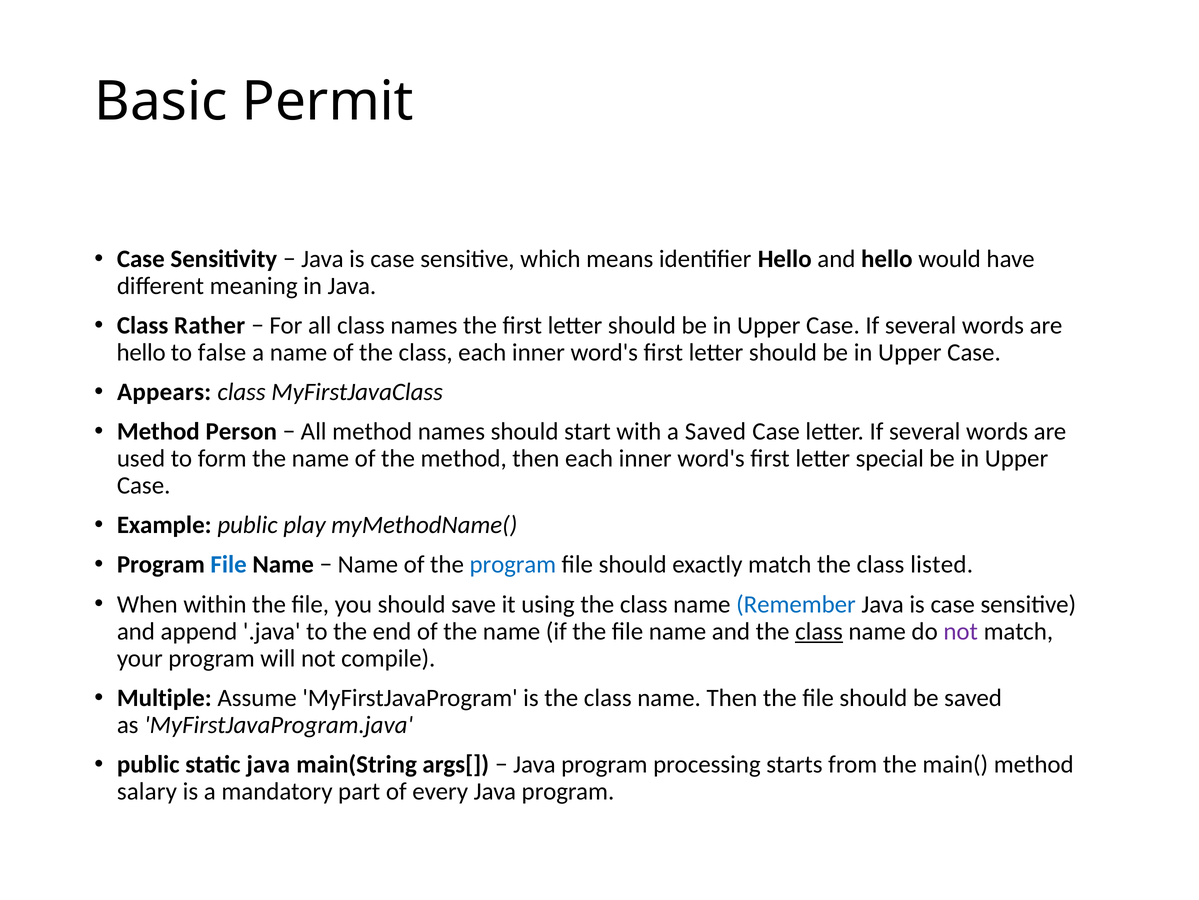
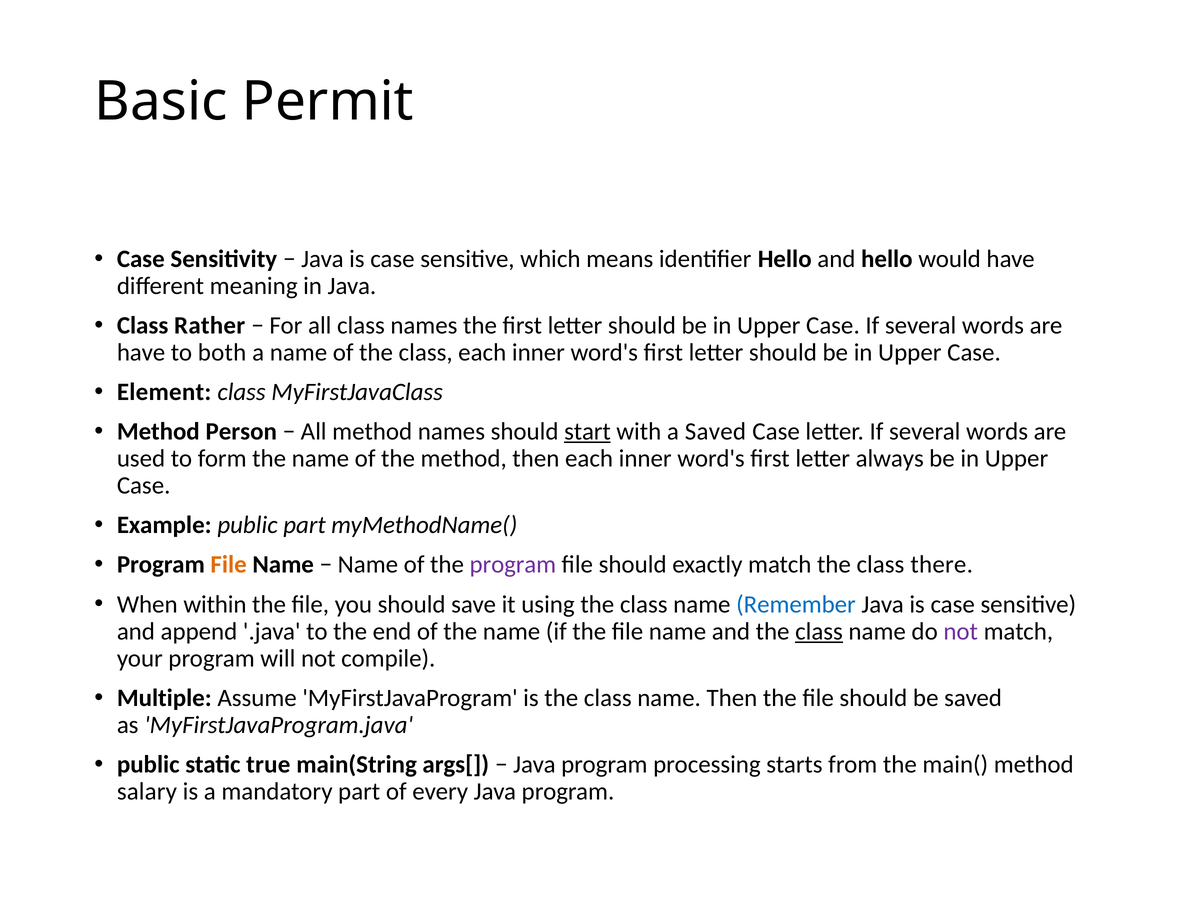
hello at (141, 352): hello -> have
false: false -> both
Appears: Appears -> Element
start underline: none -> present
special: special -> always
public play: play -> part
File at (229, 564) colour: blue -> orange
program at (513, 564) colour: blue -> purple
listed: listed -> there
static java: java -> true
